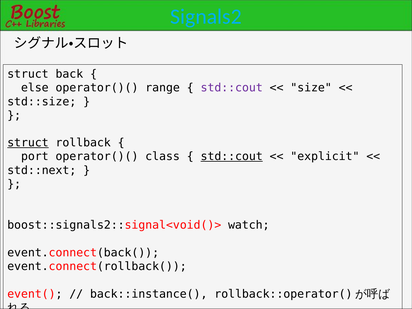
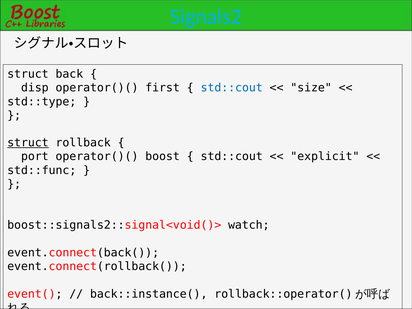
else: else -> disp
range: range -> first
std::cout at (232, 88) colour: purple -> blue
std::size: std::size -> std::type
class: class -> boost
std::cout at (232, 157) underline: present -> none
std::next: std::next -> std::func
